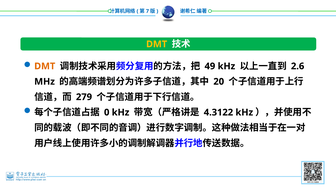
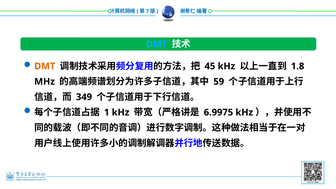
DMT at (157, 44) colour: yellow -> light blue
49: 49 -> 45
2.6: 2.6 -> 1.8
20: 20 -> 59
279: 279 -> 349
0: 0 -> 1
4.3122: 4.3122 -> 6.9975
